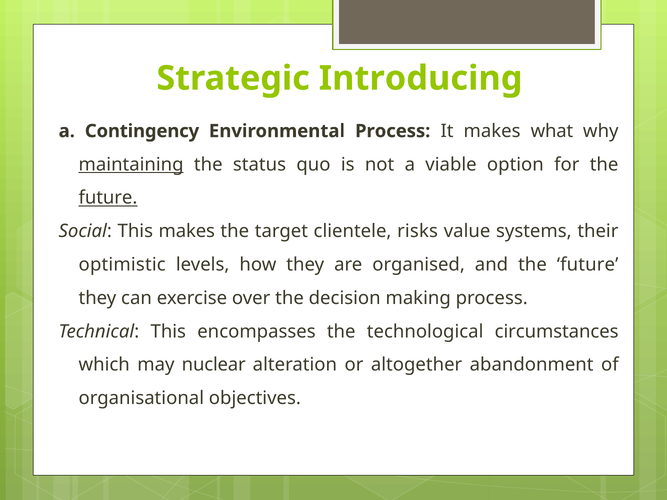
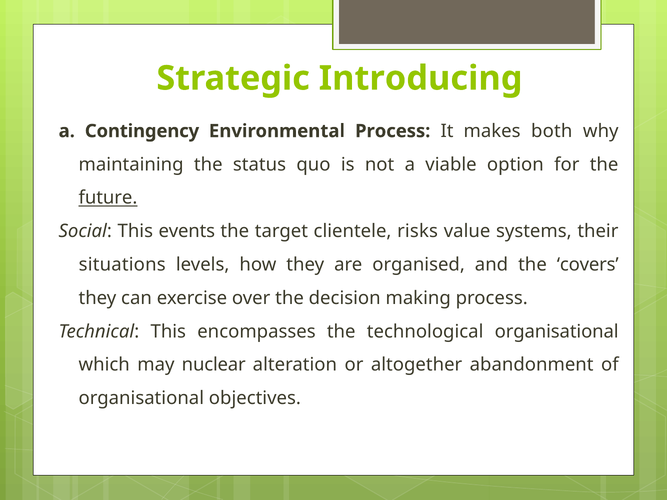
what: what -> both
maintaining underline: present -> none
This makes: makes -> events
optimistic: optimistic -> situations
and the future: future -> covers
technological circumstances: circumstances -> organisational
